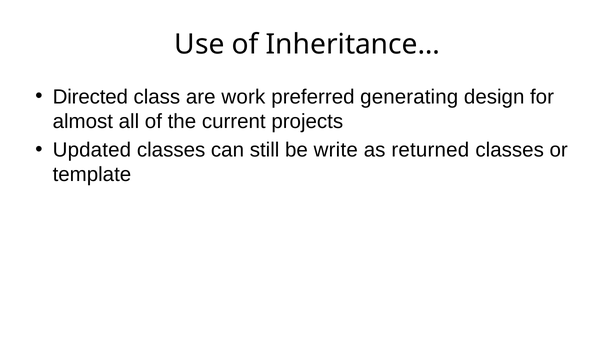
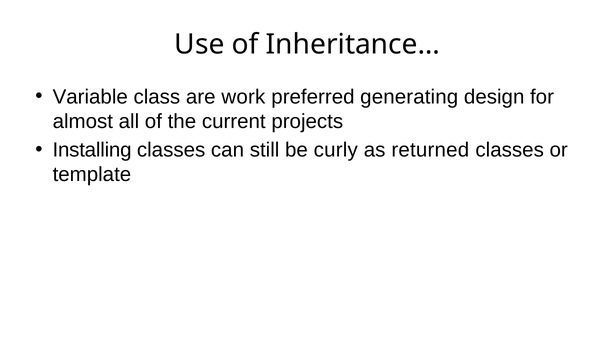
Directed: Directed -> Variable
Updated: Updated -> Installing
write: write -> curly
